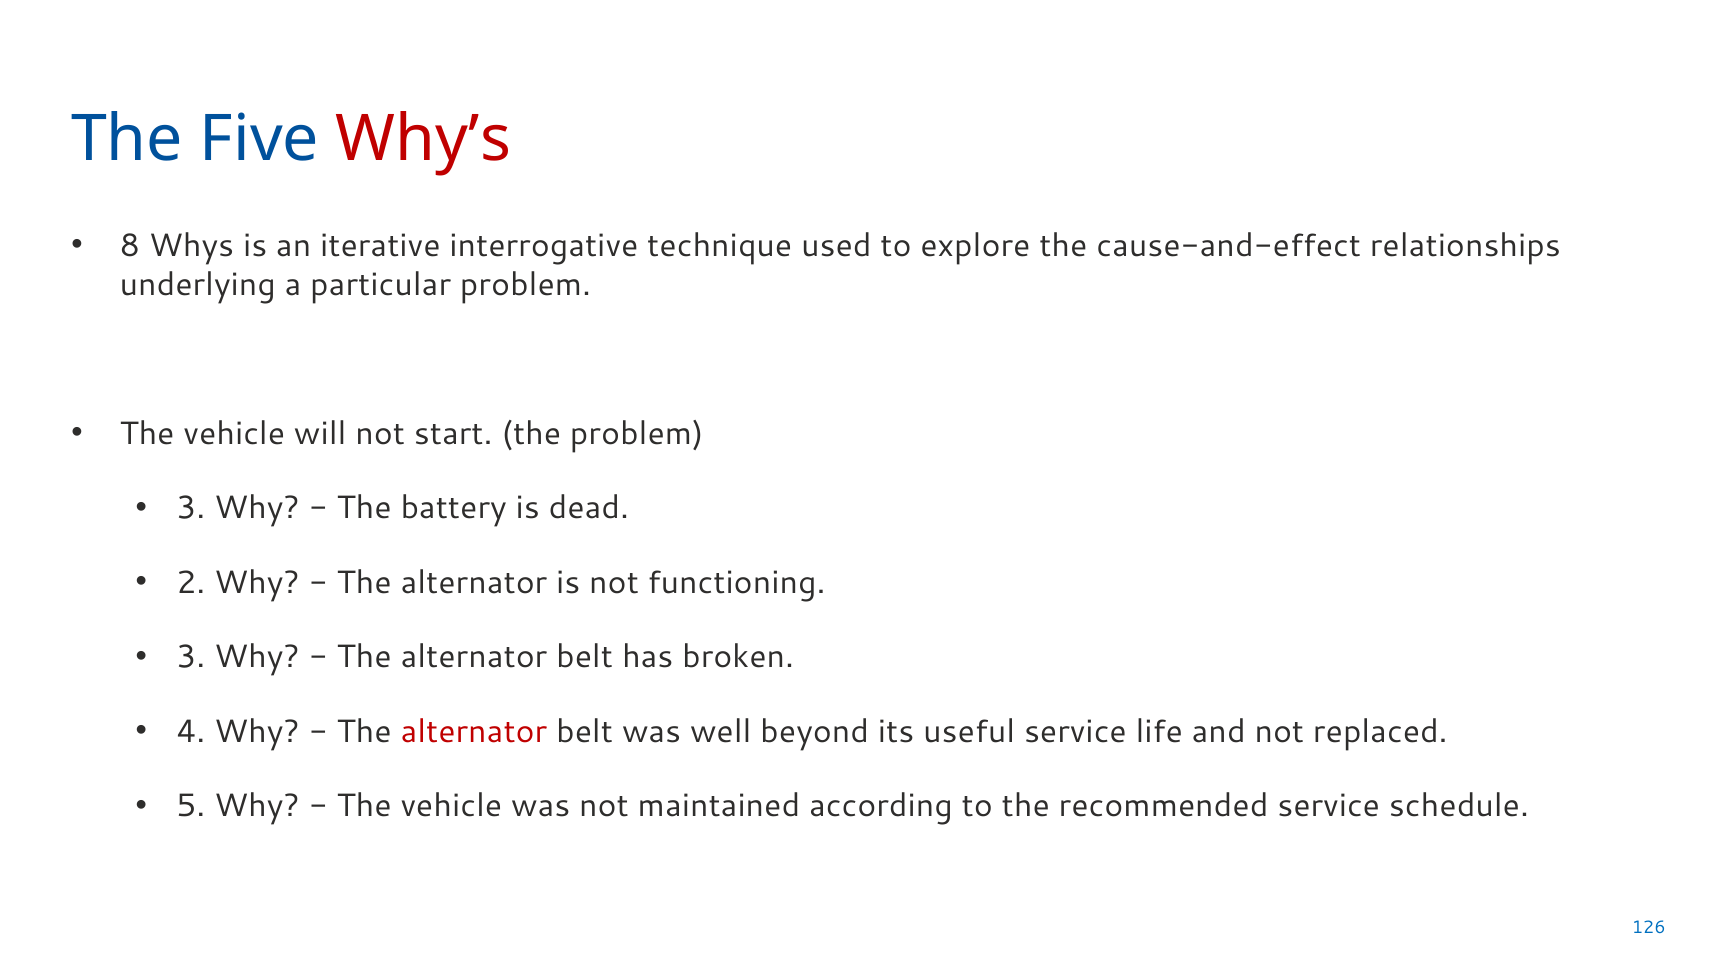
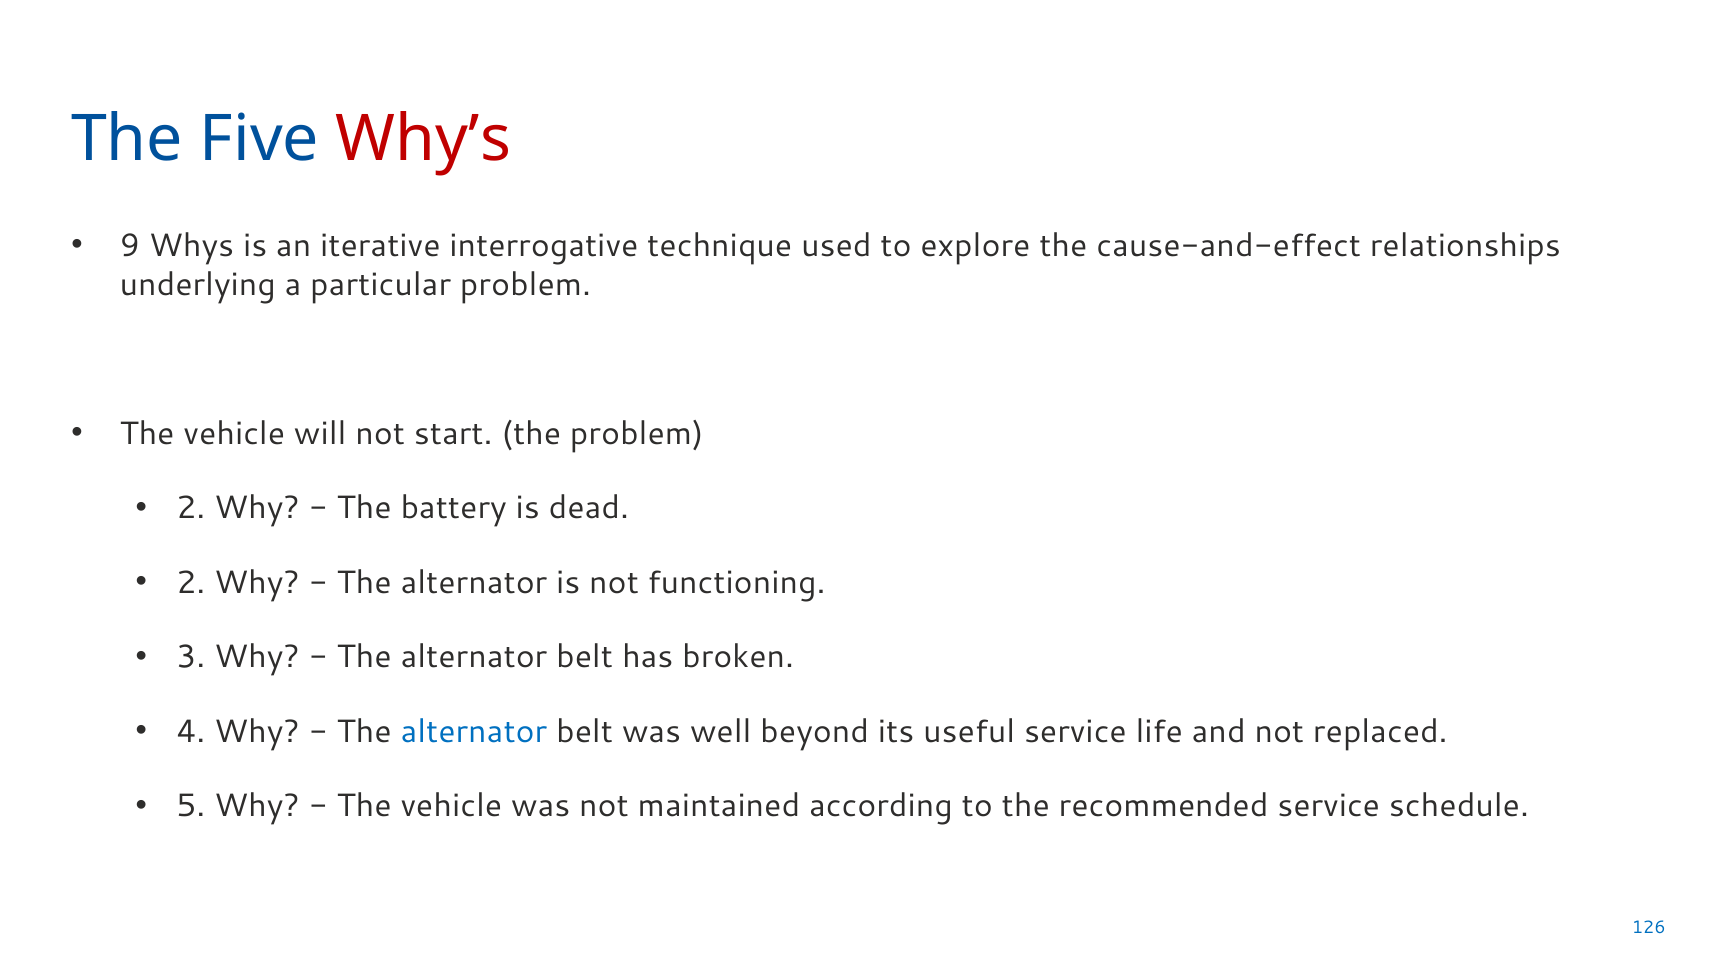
8: 8 -> 9
3 at (191, 508): 3 -> 2
alternator at (474, 732) colour: red -> blue
